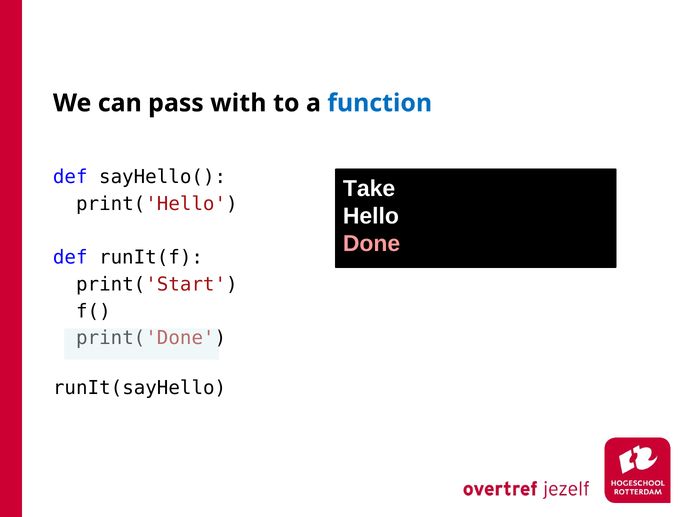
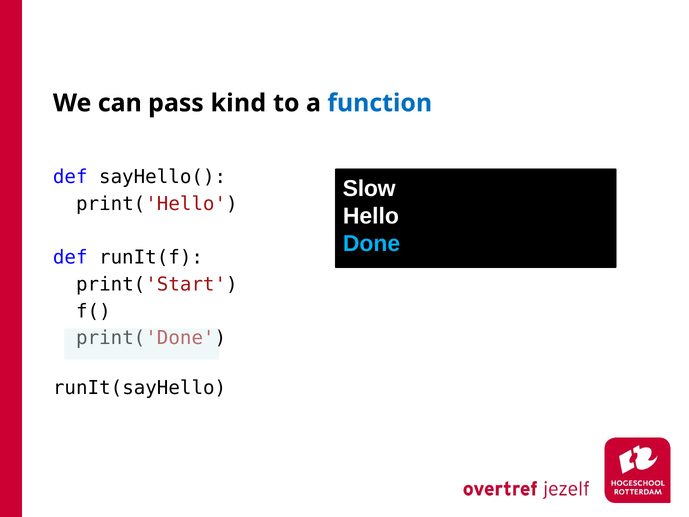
with: with -> kind
Take: Take -> Slow
Done colour: pink -> light blue
